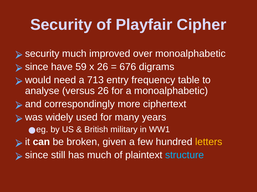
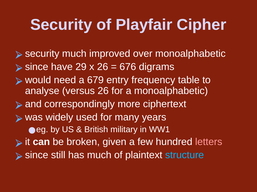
59: 59 -> 29
713: 713 -> 679
letters colour: yellow -> pink
